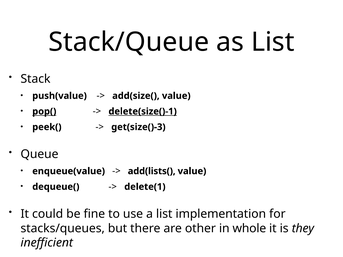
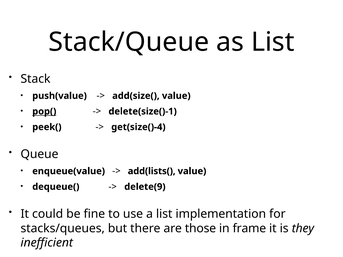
delete(size()-1 underline: present -> none
get(size()-3: get(size()-3 -> get(size()-4
delete(1: delete(1 -> delete(9
other: other -> those
whole: whole -> frame
